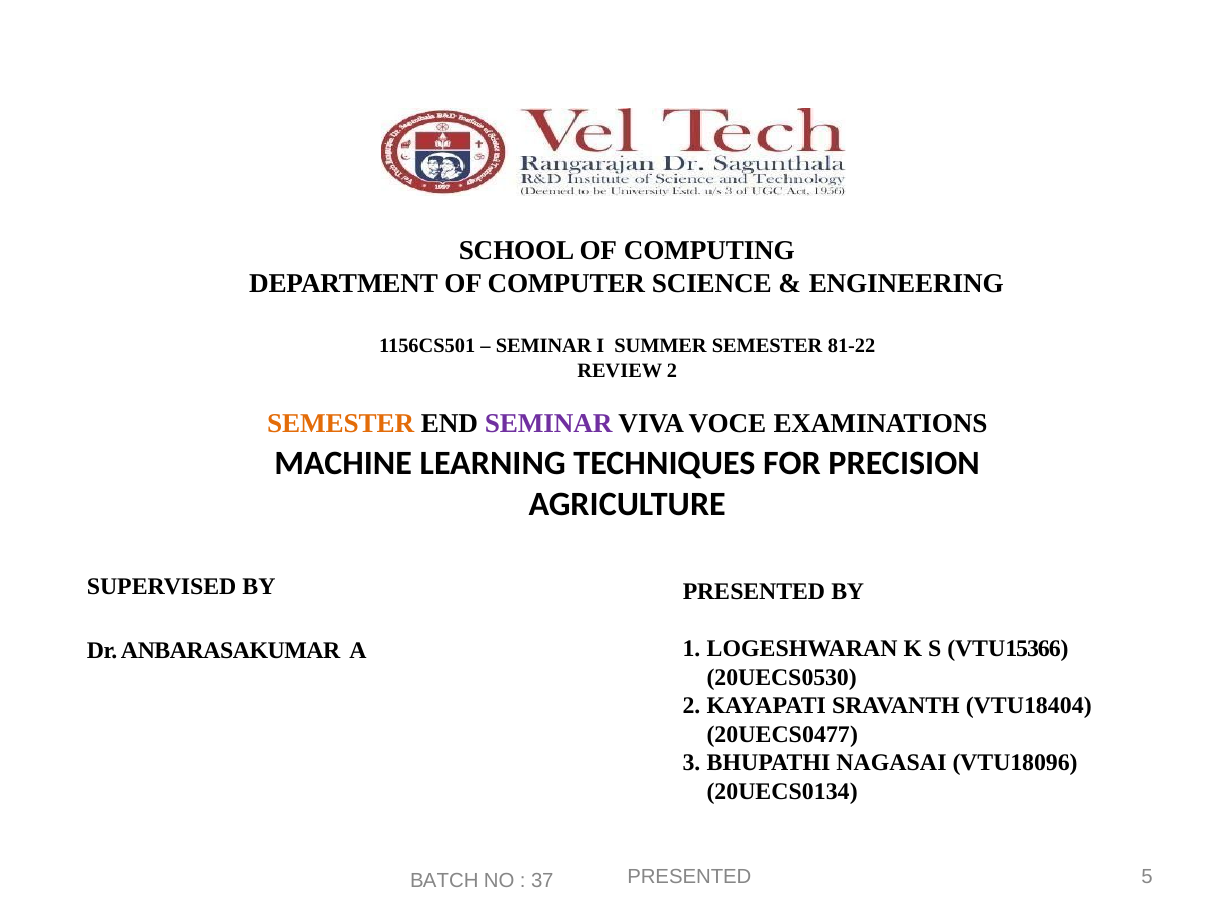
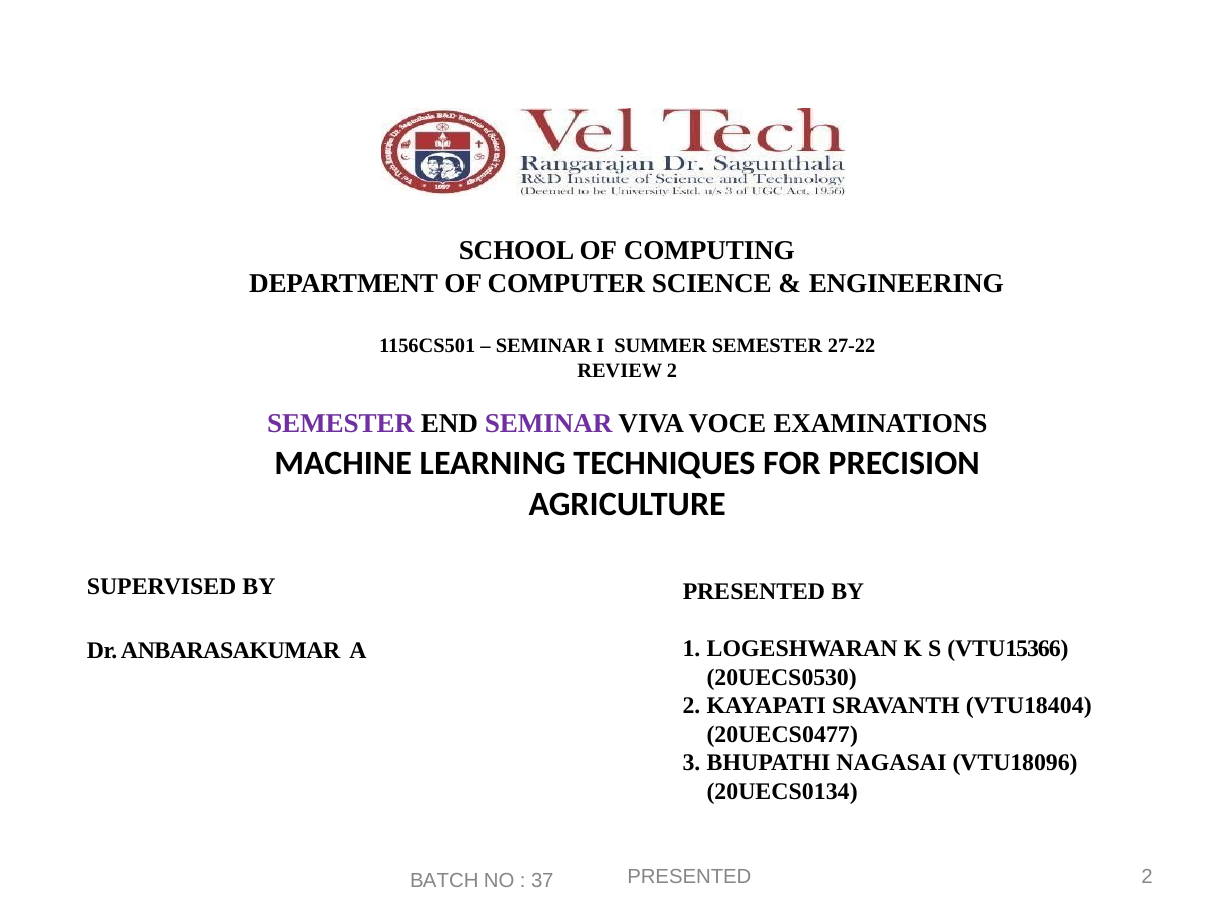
81-22: 81-22 -> 27-22
SEMESTER at (341, 424) colour: orange -> purple
PRESENTED 5: 5 -> 2
